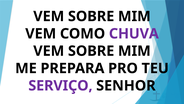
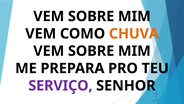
CHUVA colour: purple -> orange
